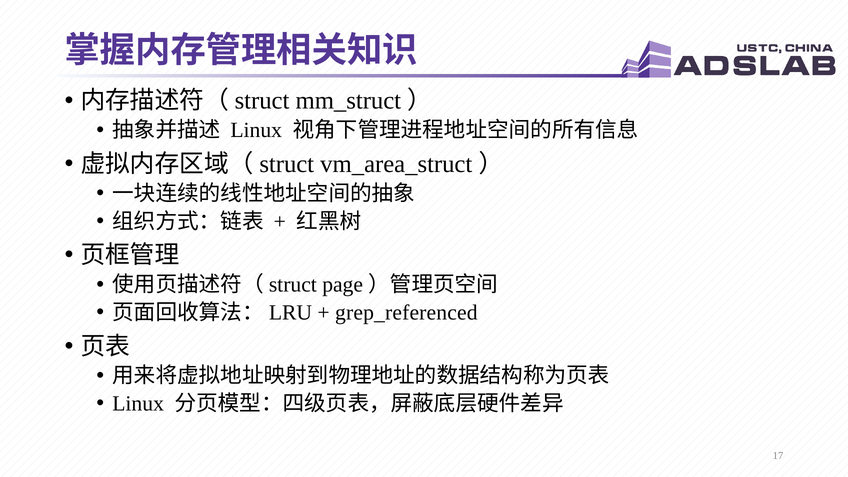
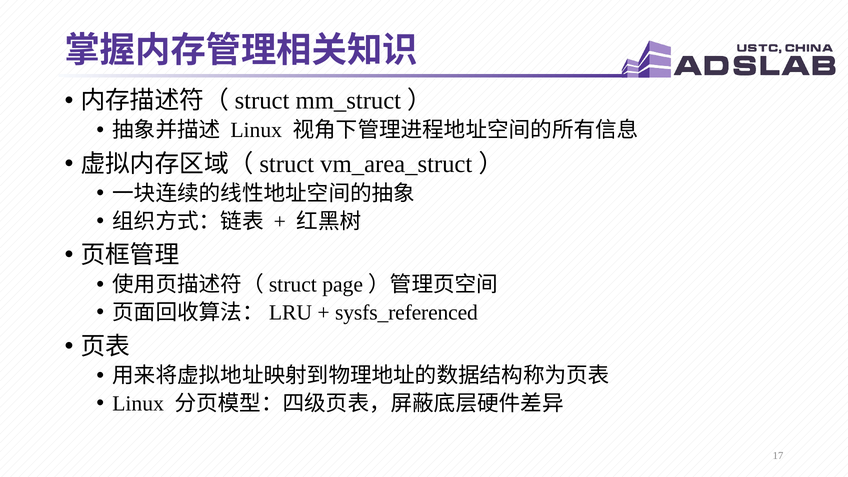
grep_referenced: grep_referenced -> sysfs_referenced
